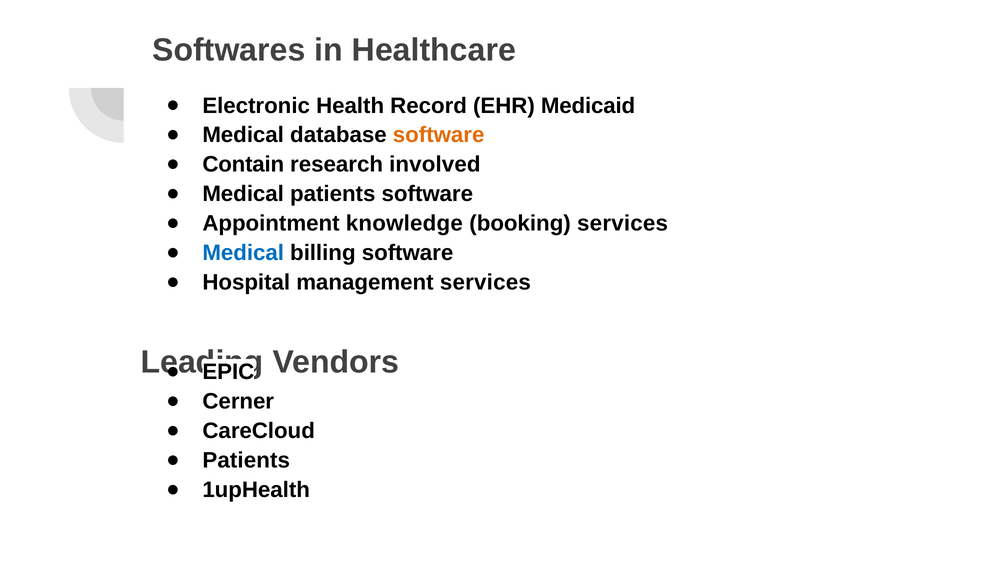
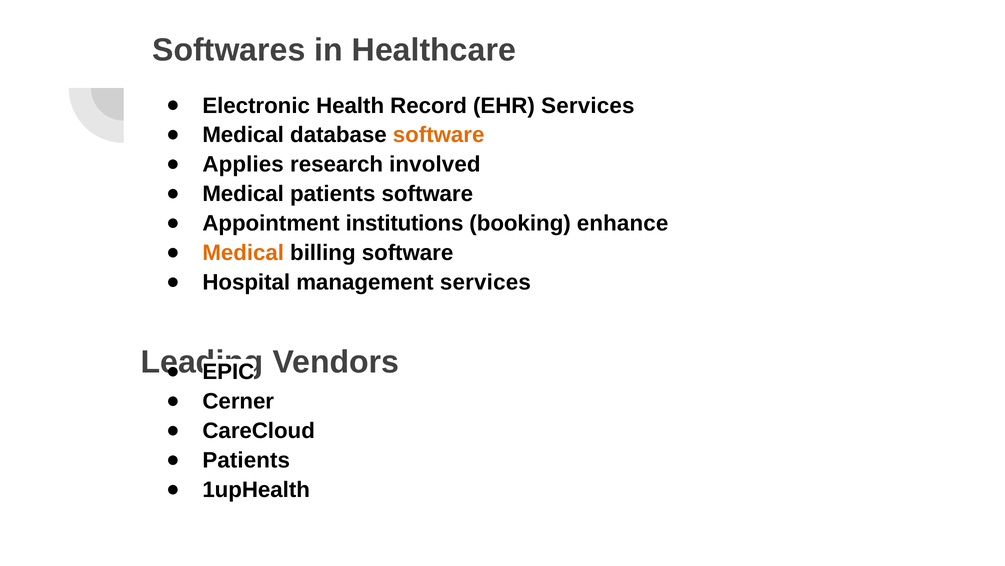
EHR Medicaid: Medicaid -> Services
Contain: Contain -> Applies
knowledge: knowledge -> institutions
booking services: services -> enhance
Medical at (243, 253) colour: blue -> orange
